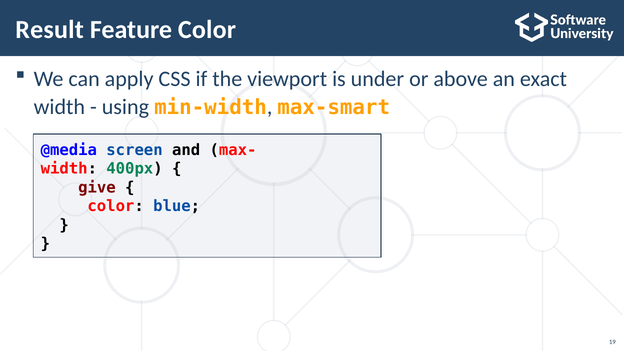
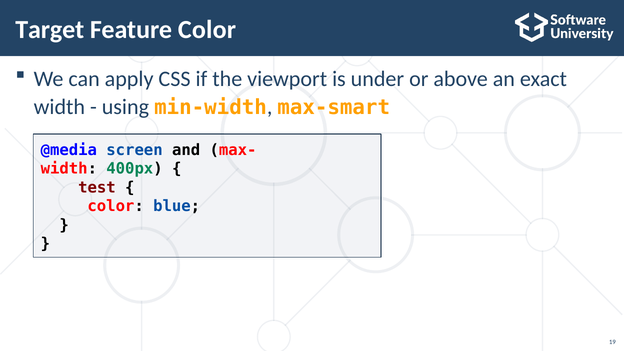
Result: Result -> Target
give: give -> test
